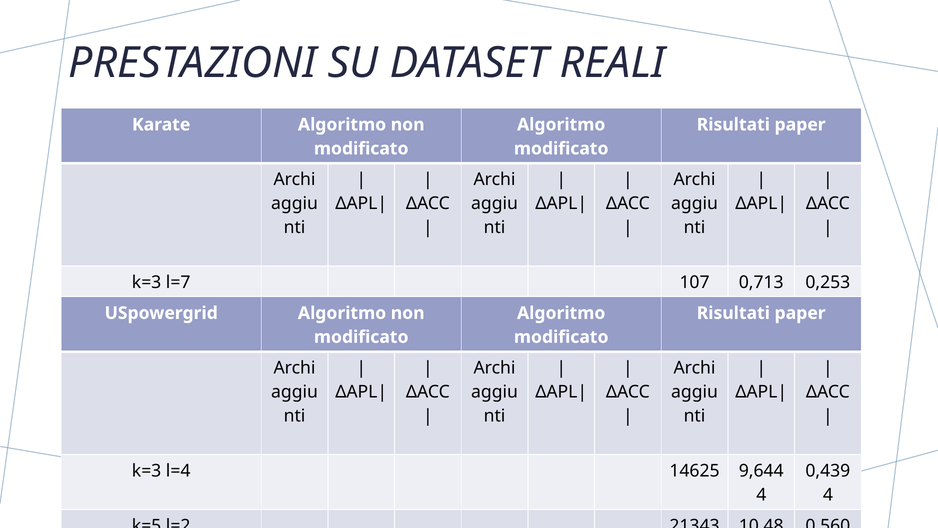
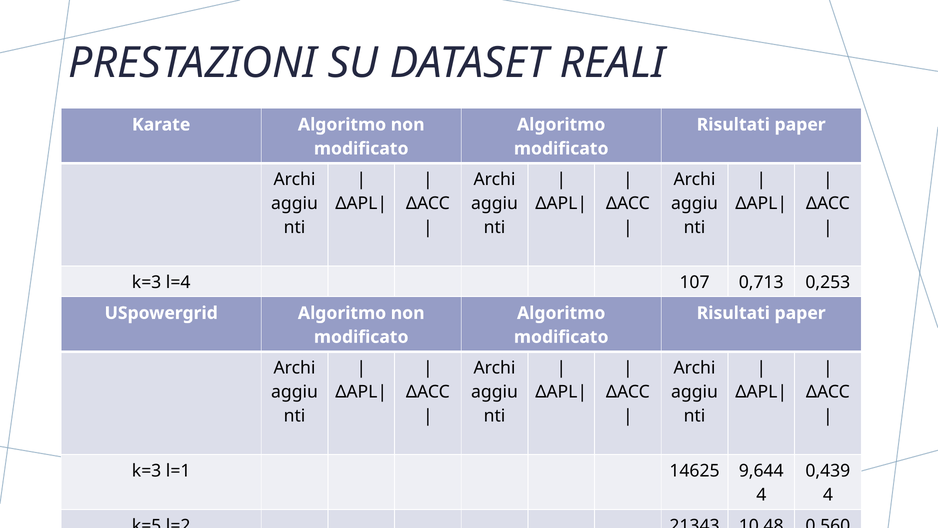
l=7: l=7 -> l=4
l=4: l=4 -> l=1
